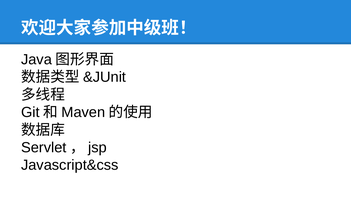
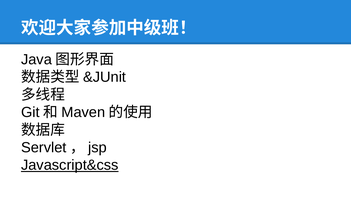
Javascript&css underline: none -> present
